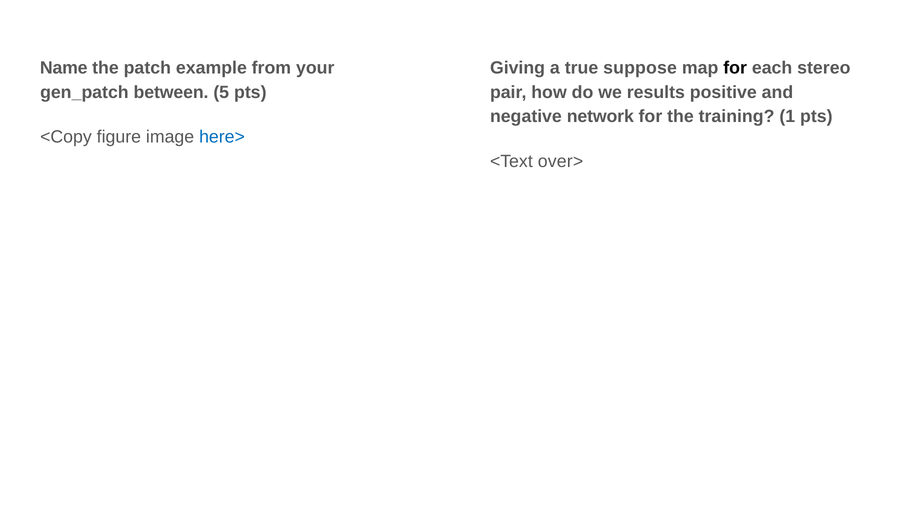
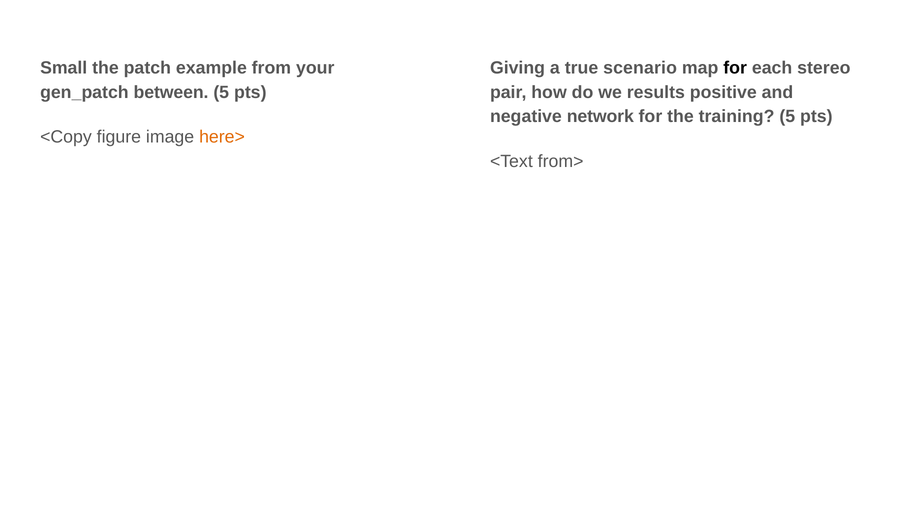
Name: Name -> Small
suppose: suppose -> scenario
training 1: 1 -> 5
here> colour: blue -> orange
over>: over> -> from>
